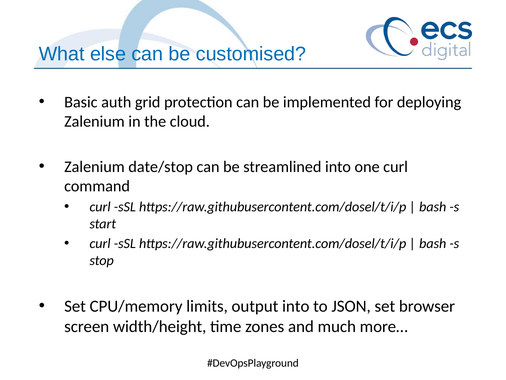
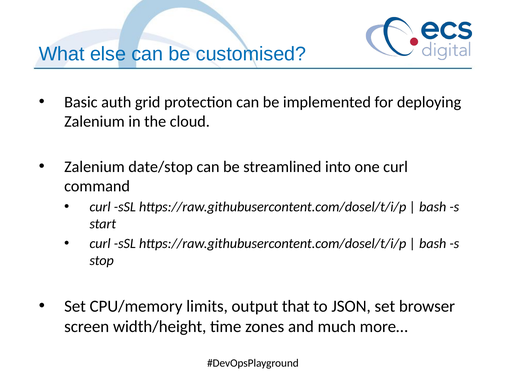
output into: into -> that
